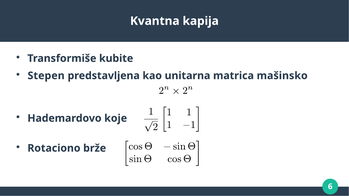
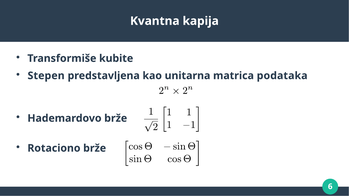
mašinsko: mašinsko -> podataka
Hademardovo koje: koje -> brže
